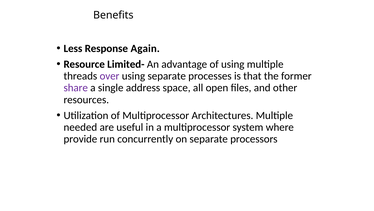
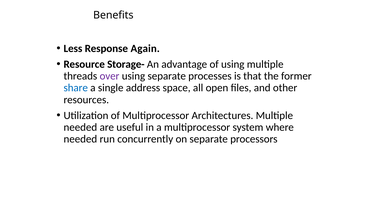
Limited-: Limited- -> Storage-
share colour: purple -> blue
provide at (80, 139): provide -> needed
